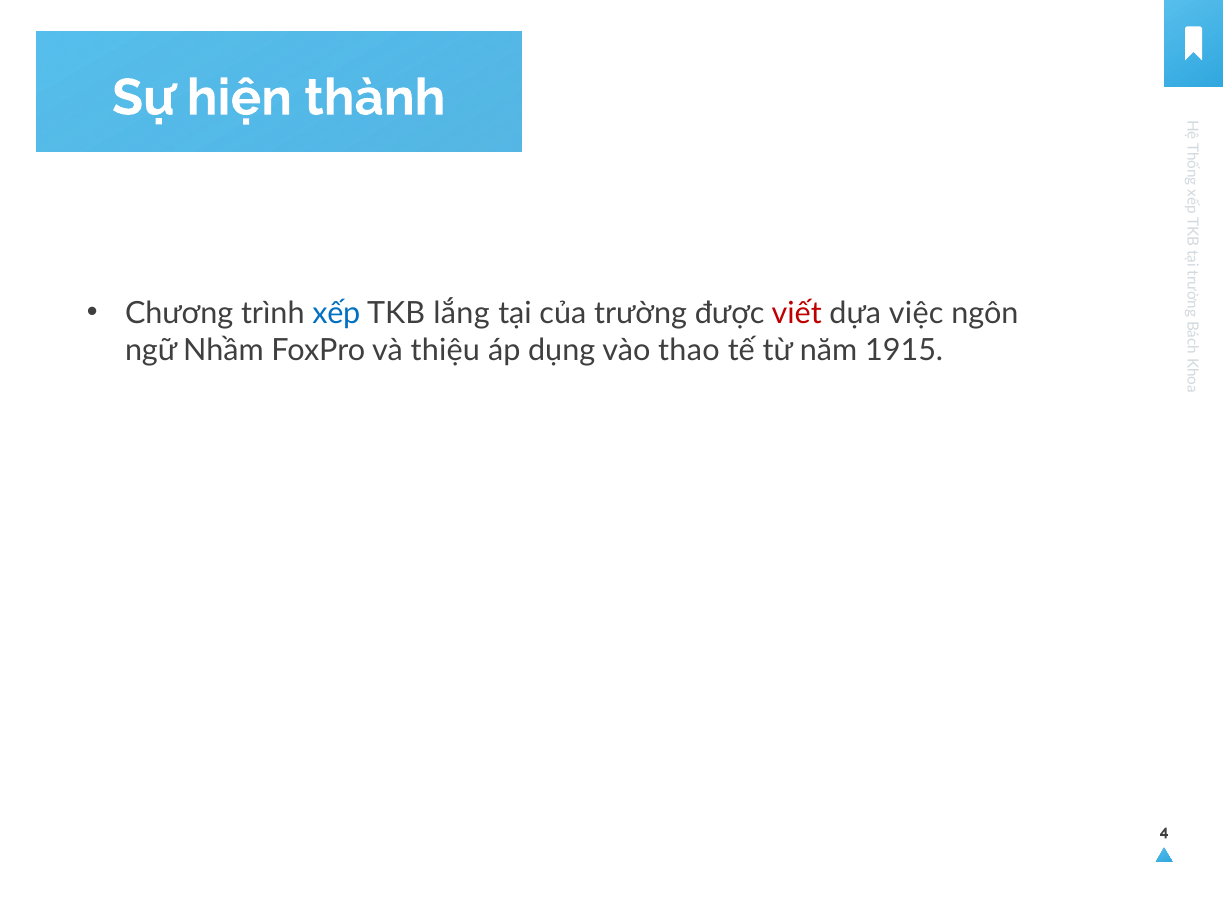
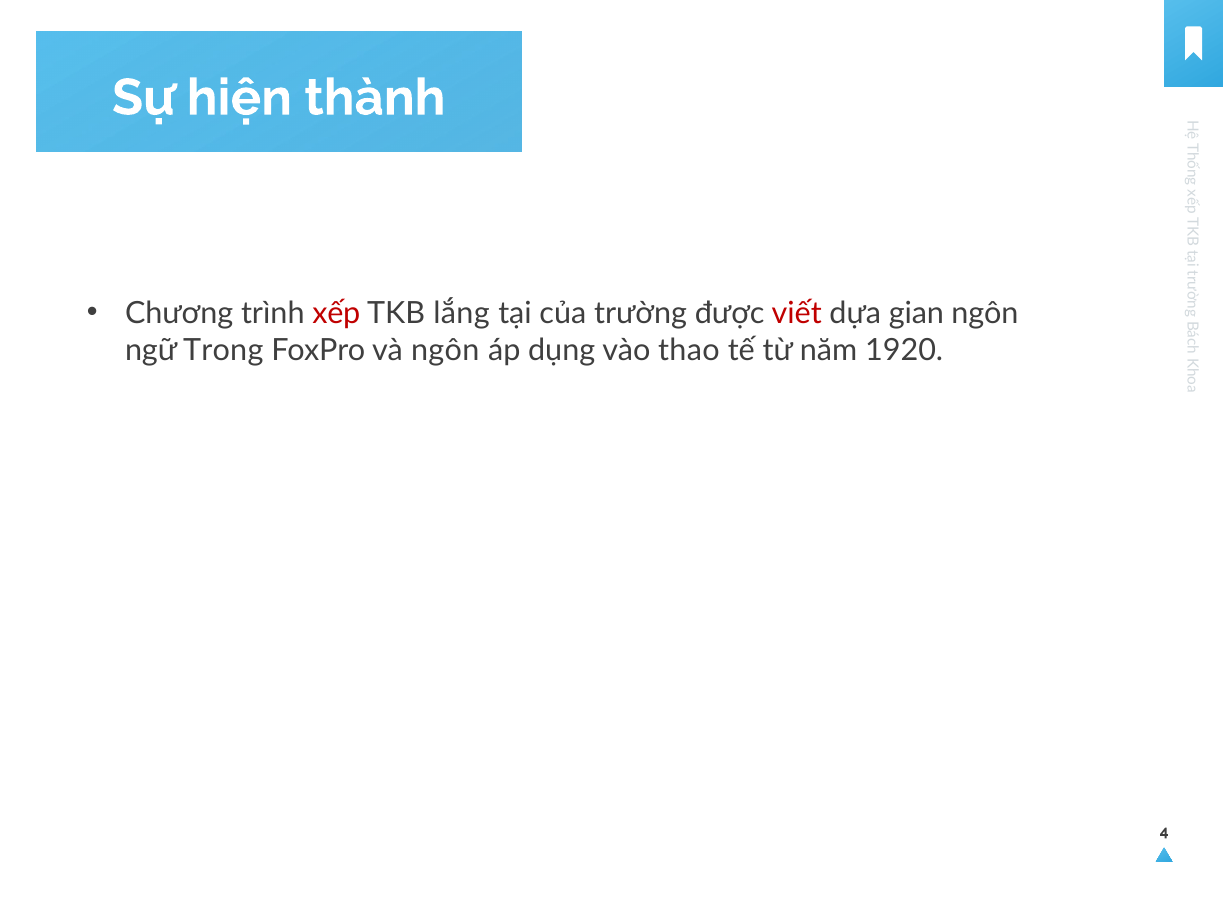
xếp colour: blue -> red
việc: việc -> gian
Nhầm: Nhầm -> Trong
và thiệu: thiệu -> ngôn
1915: 1915 -> 1920
